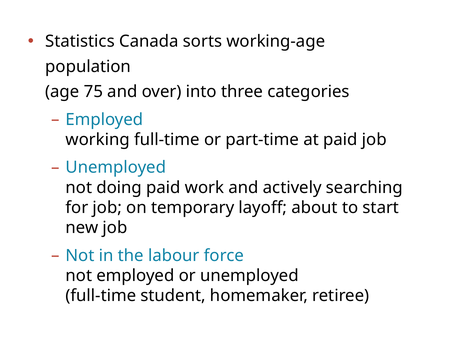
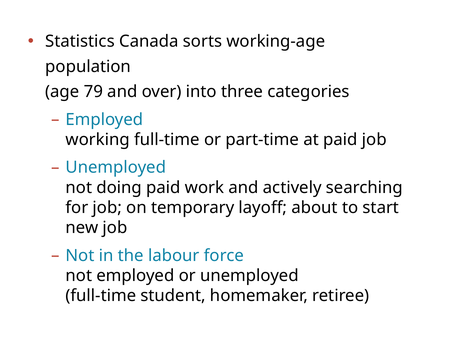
75: 75 -> 79
